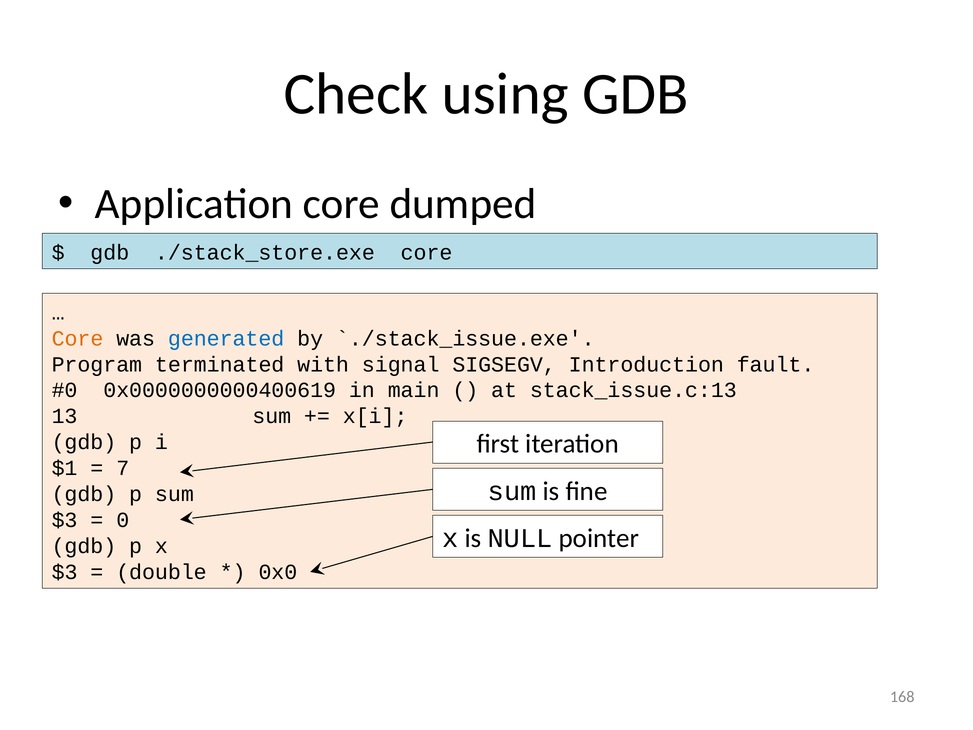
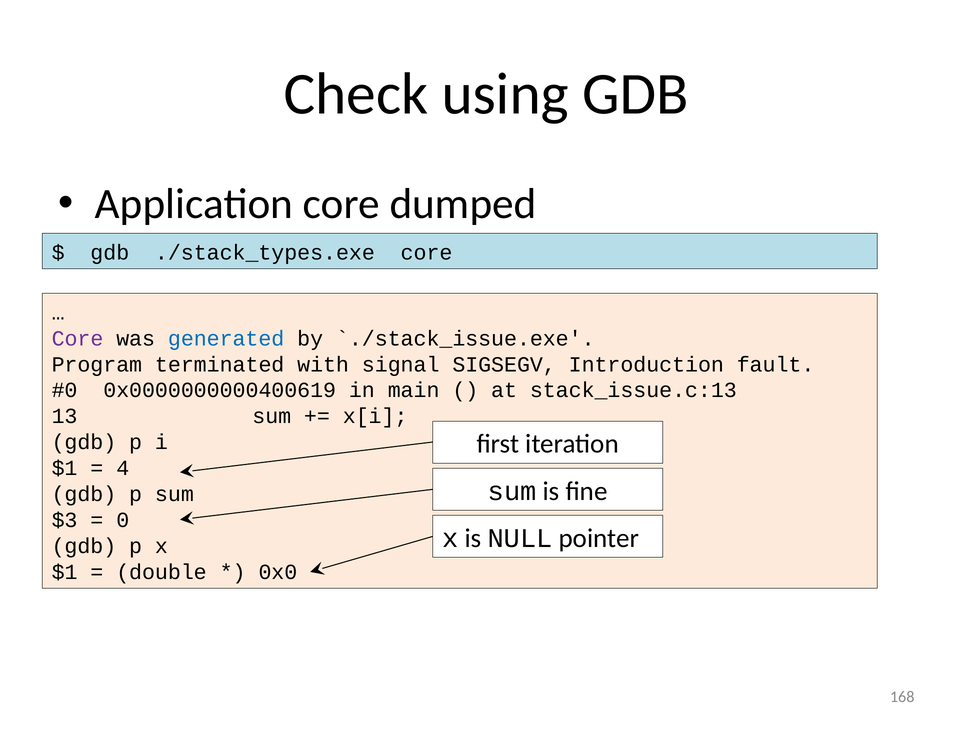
./stack_store.exe: ./stack_store.exe -> ./stack_types.exe
Core at (77, 338) colour: orange -> purple
7: 7 -> 4
$3 at (65, 572): $3 -> $1
